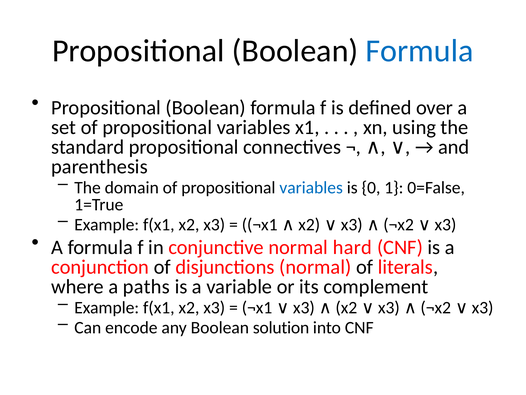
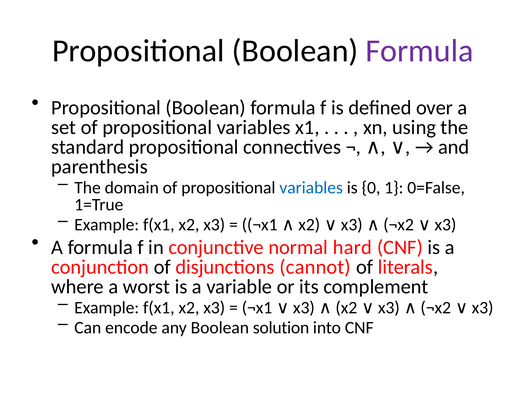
Formula at (420, 51) colour: blue -> purple
disjunctions normal: normal -> cannot
paths: paths -> worst
